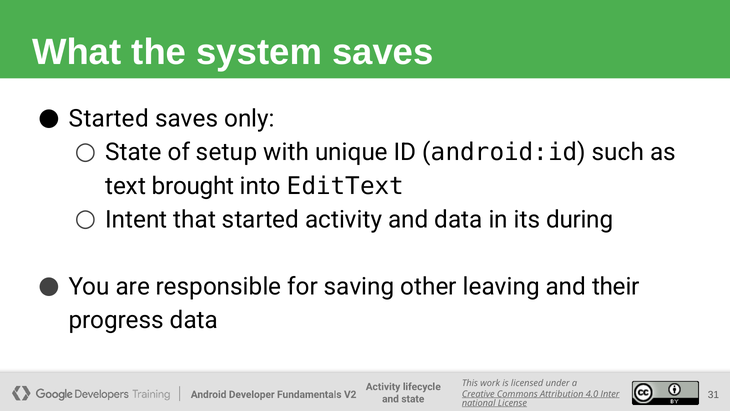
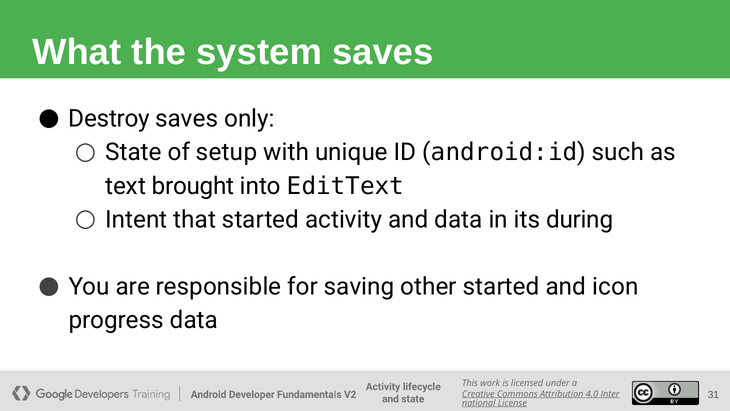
Started at (109, 119): Started -> Destroy
other leaving: leaving -> started
their: their -> icon
